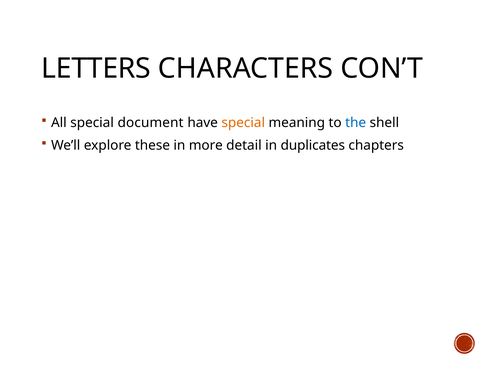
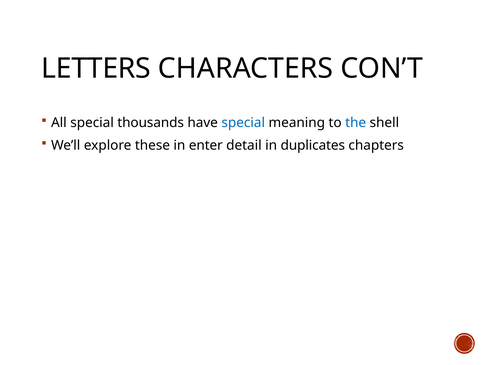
document: document -> thousands
special at (243, 123) colour: orange -> blue
more: more -> enter
